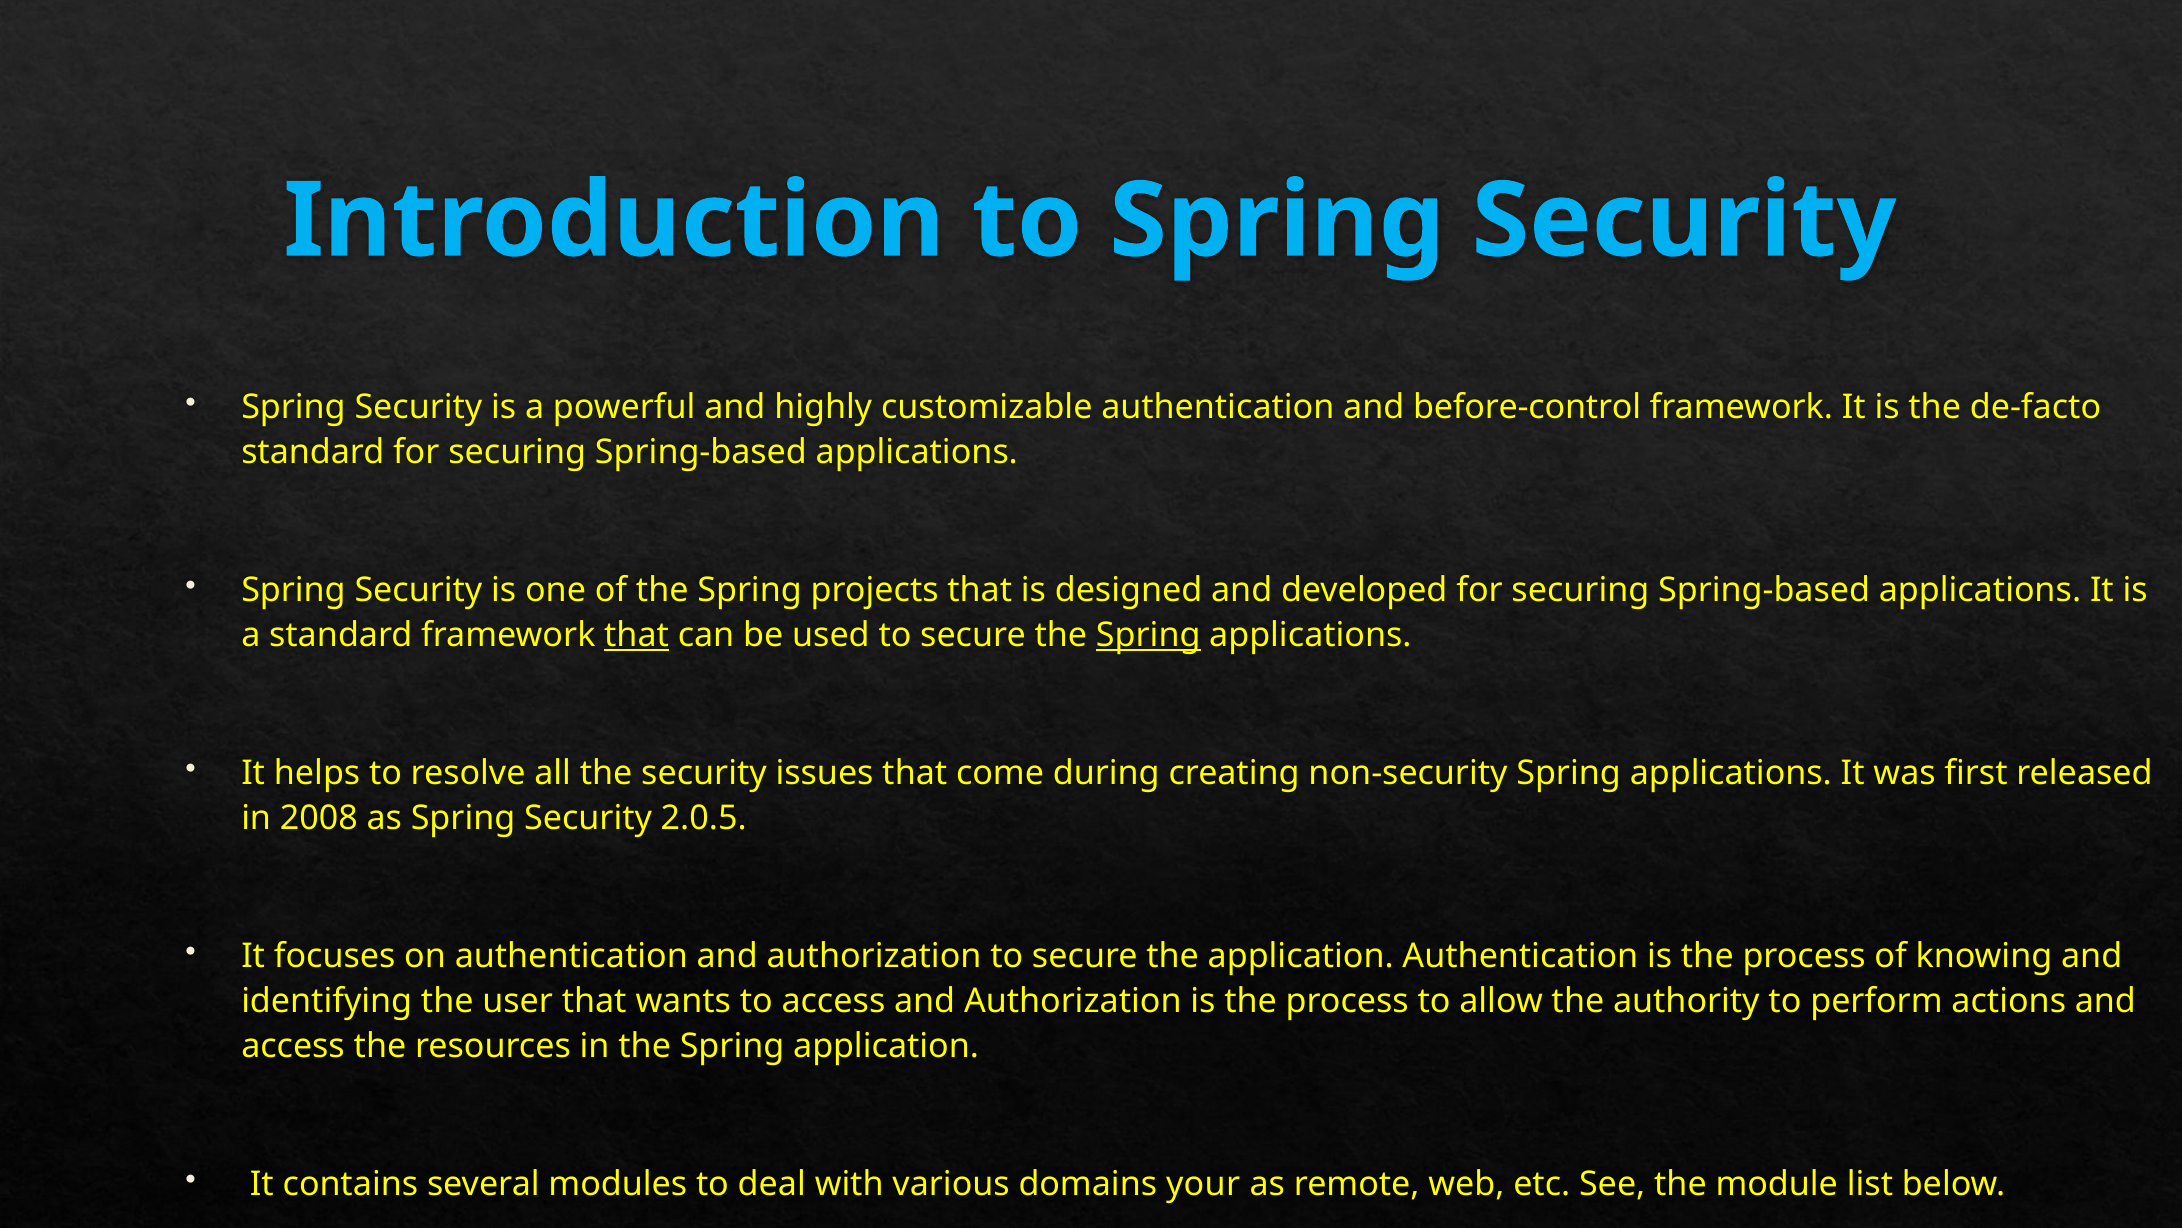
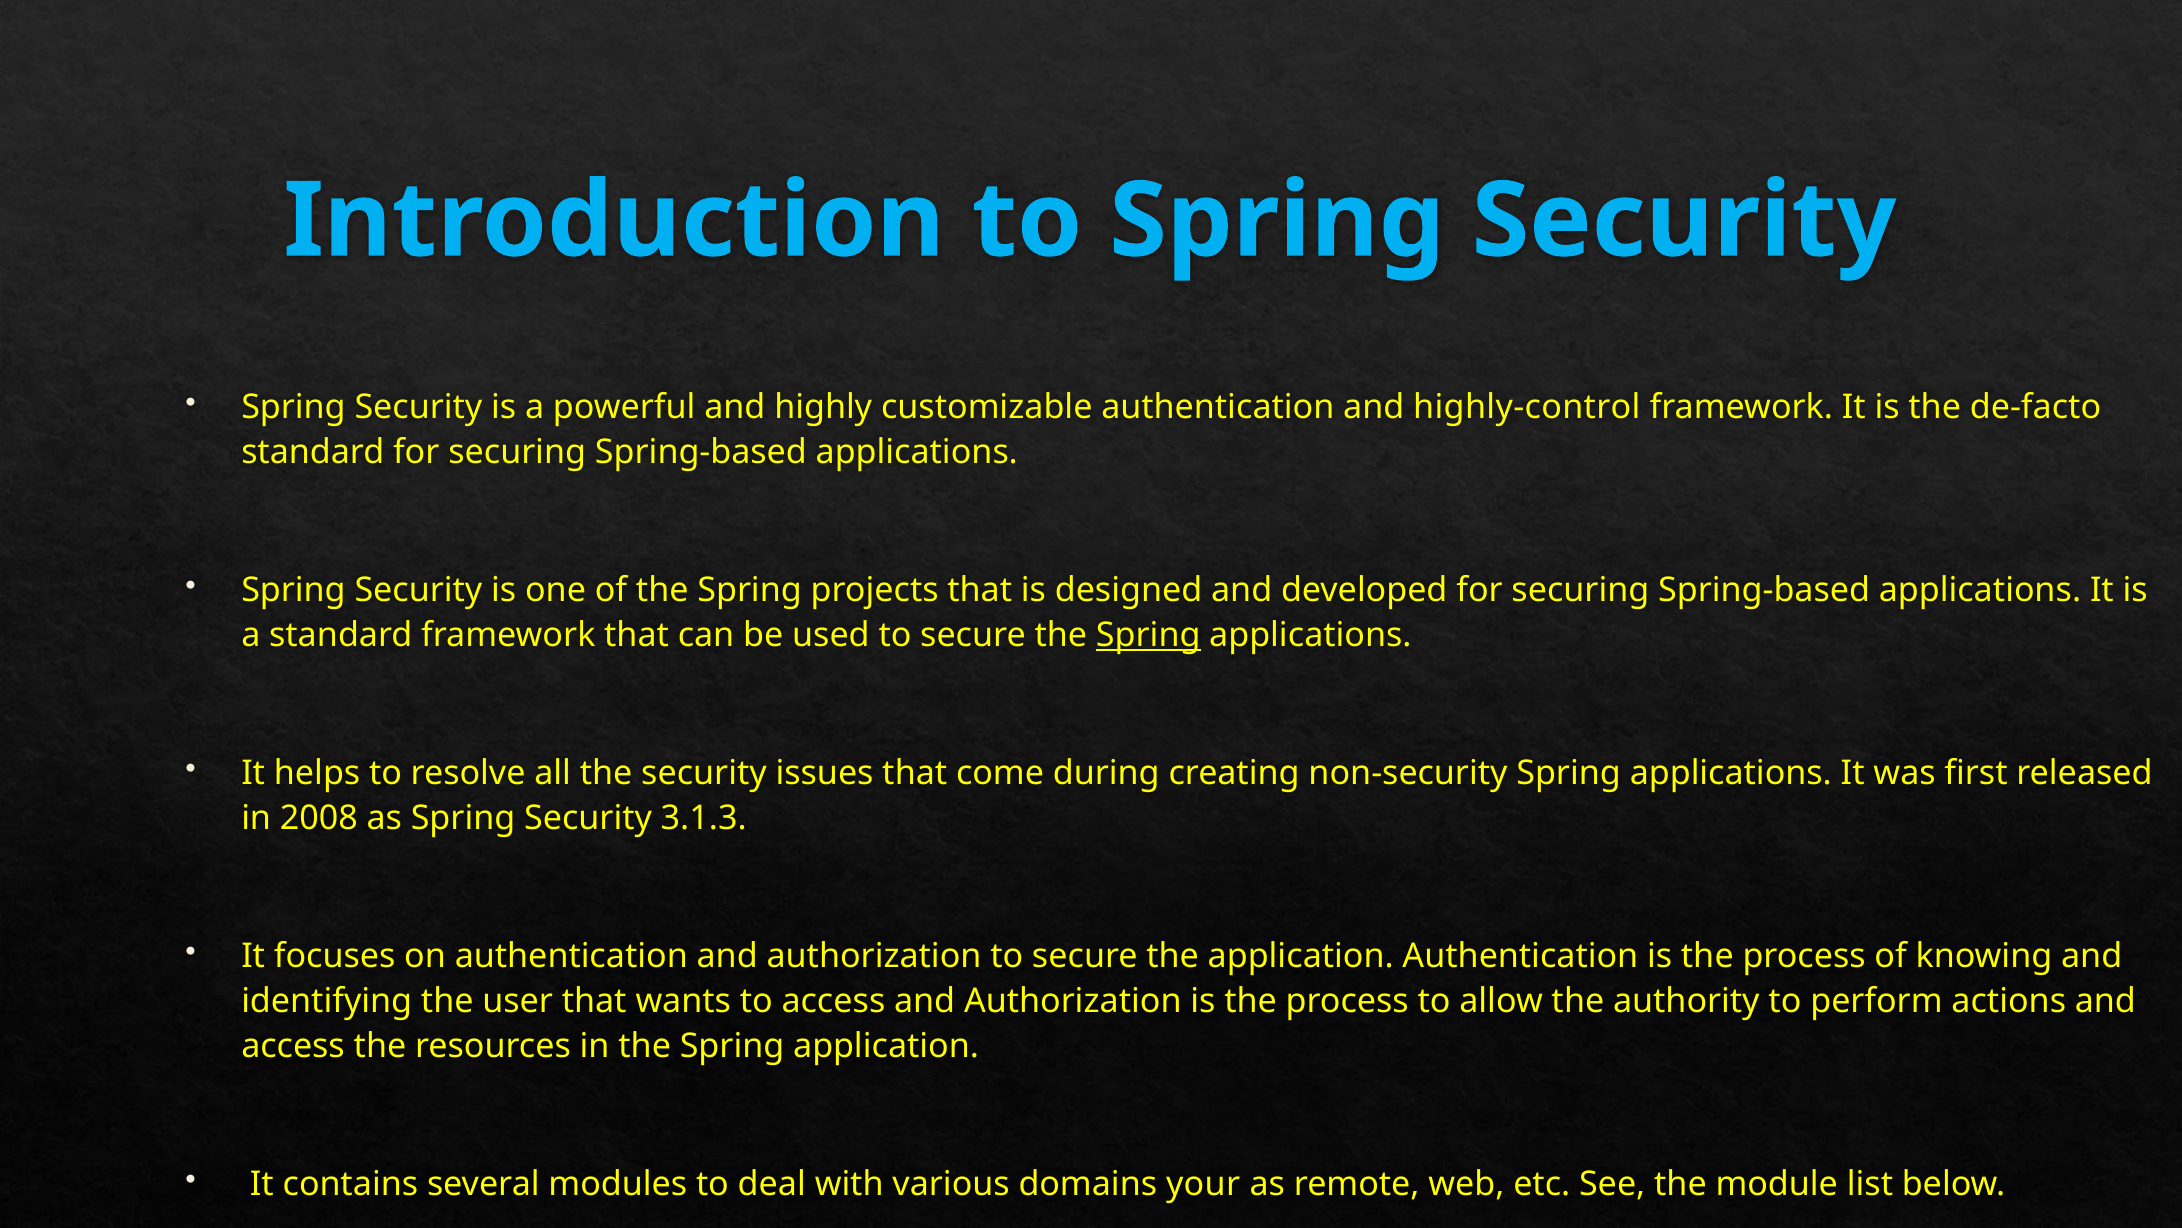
before-control: before-control -> highly-control
that at (637, 635) underline: present -> none
2.0.5: 2.0.5 -> 3.1.3
